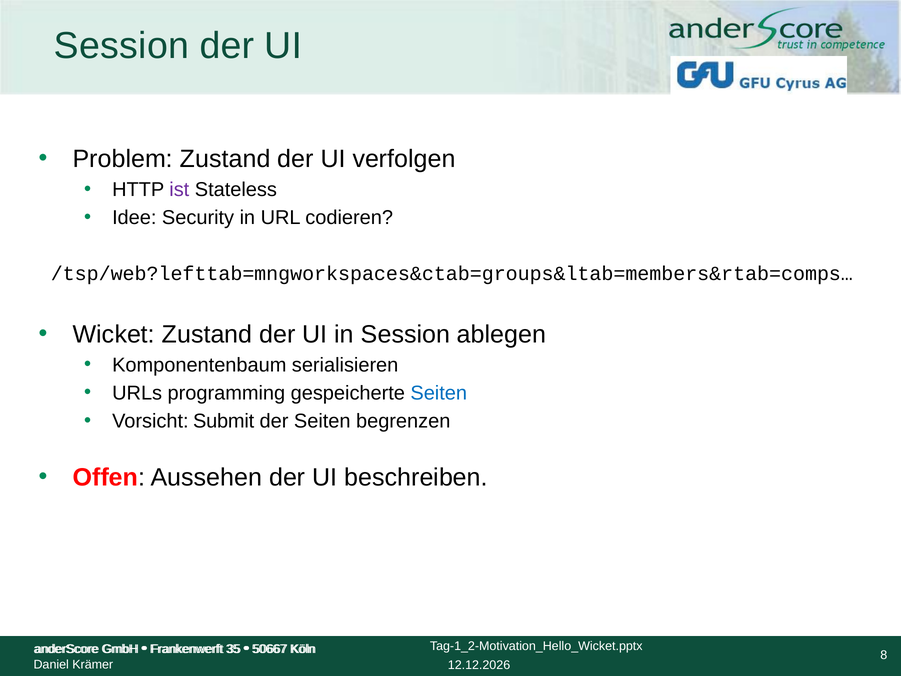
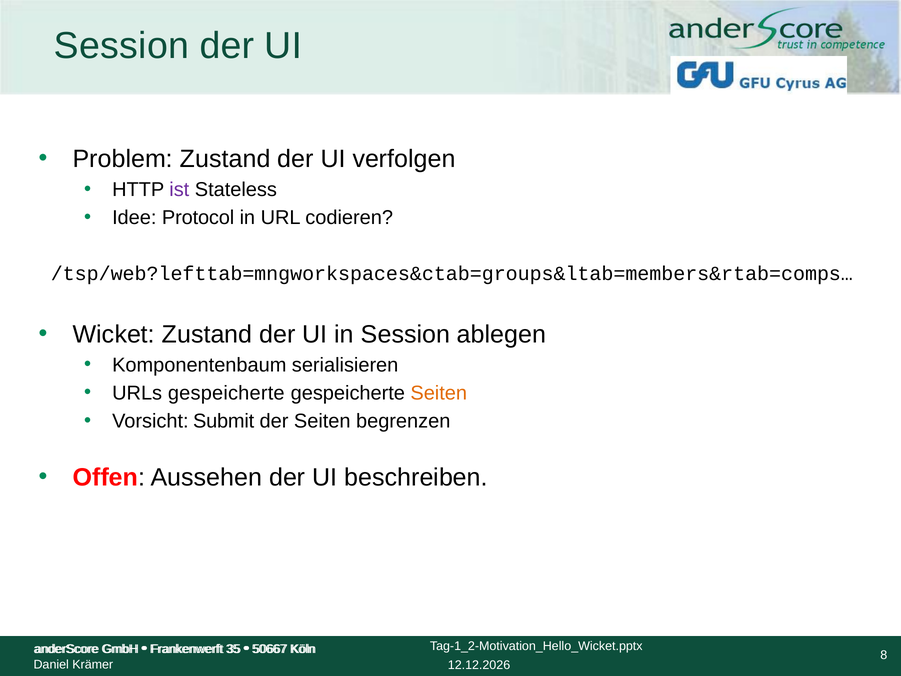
Security: Security -> Protocol
URLs programming: programming -> gespeicherte
Seiten at (439, 393) colour: blue -> orange
